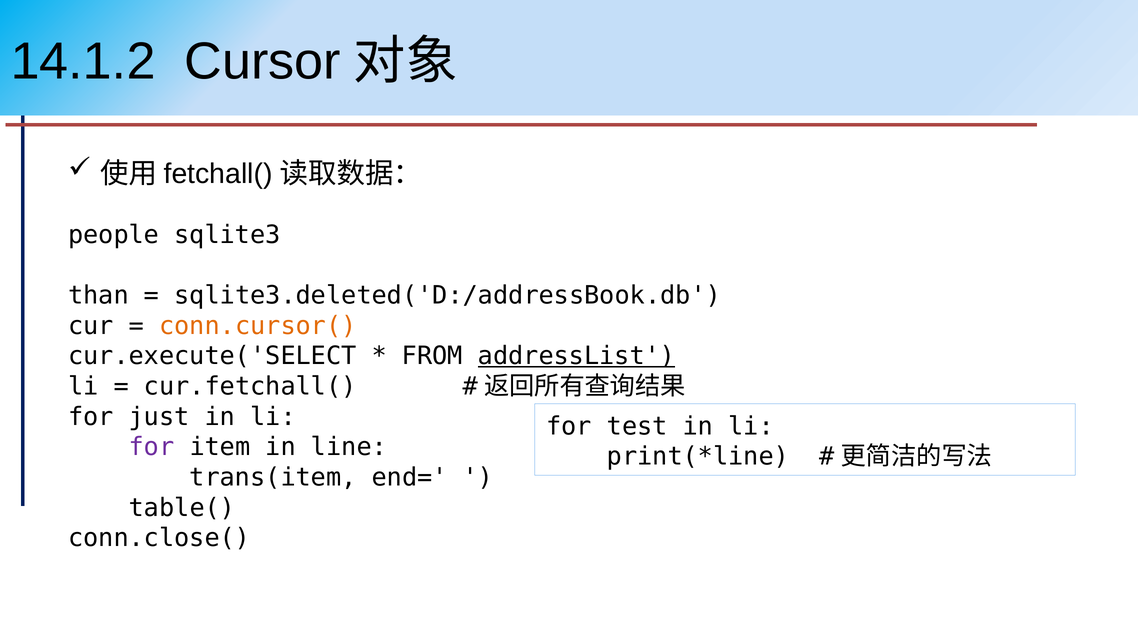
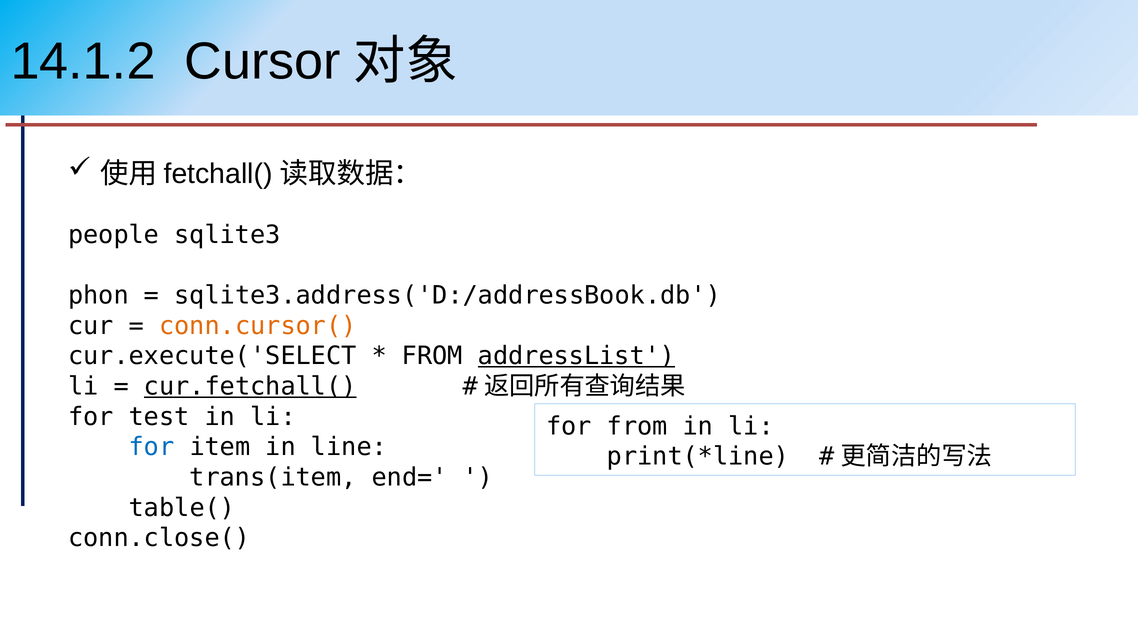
than: than -> phon
sqlite3.deleted('D:/addressBook.db: sqlite3.deleted('D:/addressBook.db -> sqlite3.address('D:/addressBook.db
cur.fetchall( underline: none -> present
just: just -> test
for test: test -> from
for at (152, 447) colour: purple -> blue
